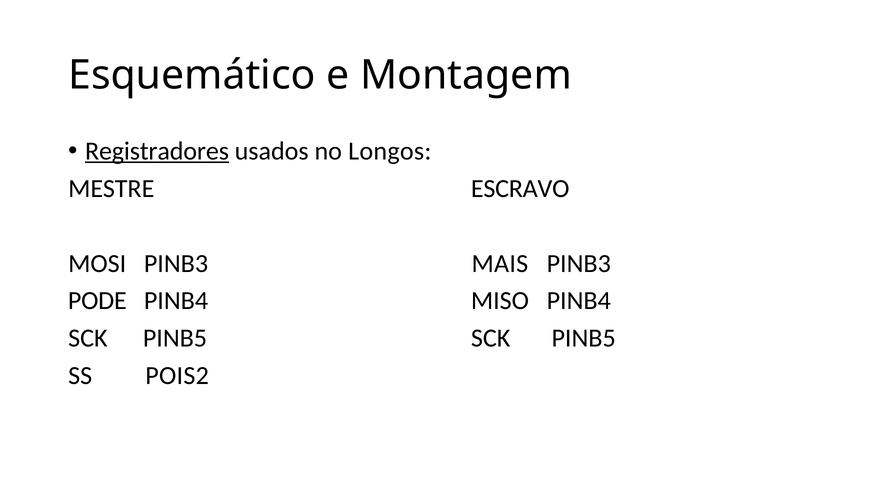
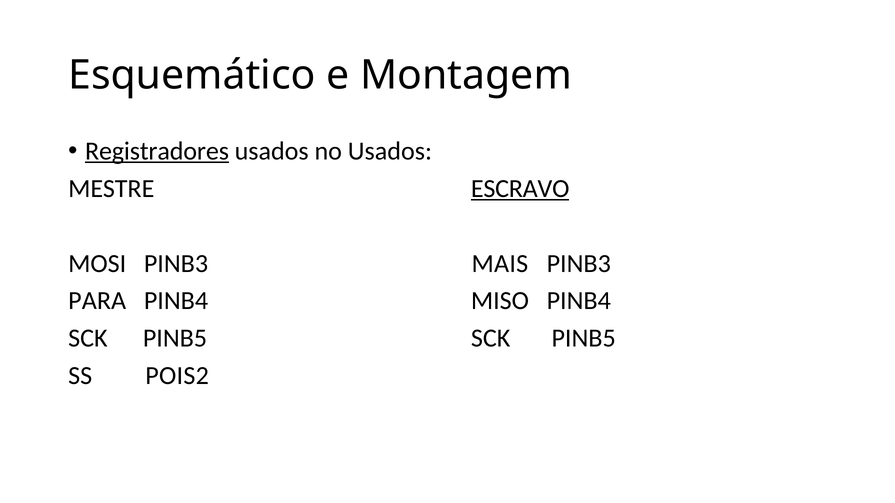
no Longos: Longos -> Usados
ESCRAVO underline: none -> present
PODE: PODE -> PARA
